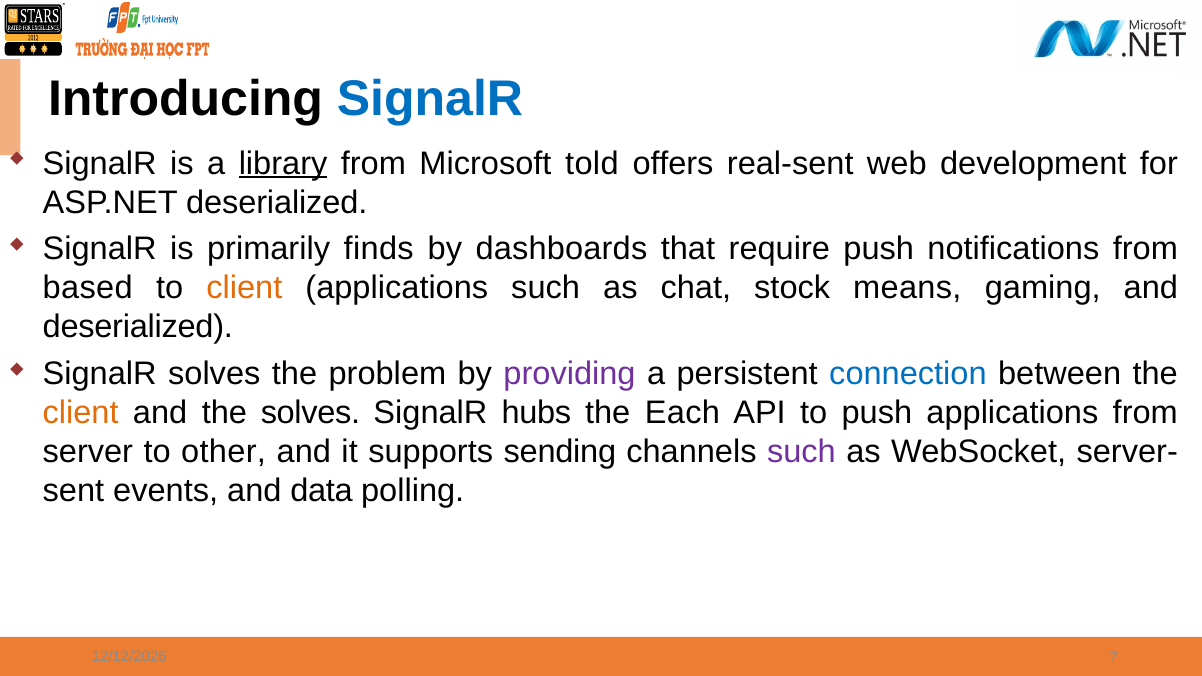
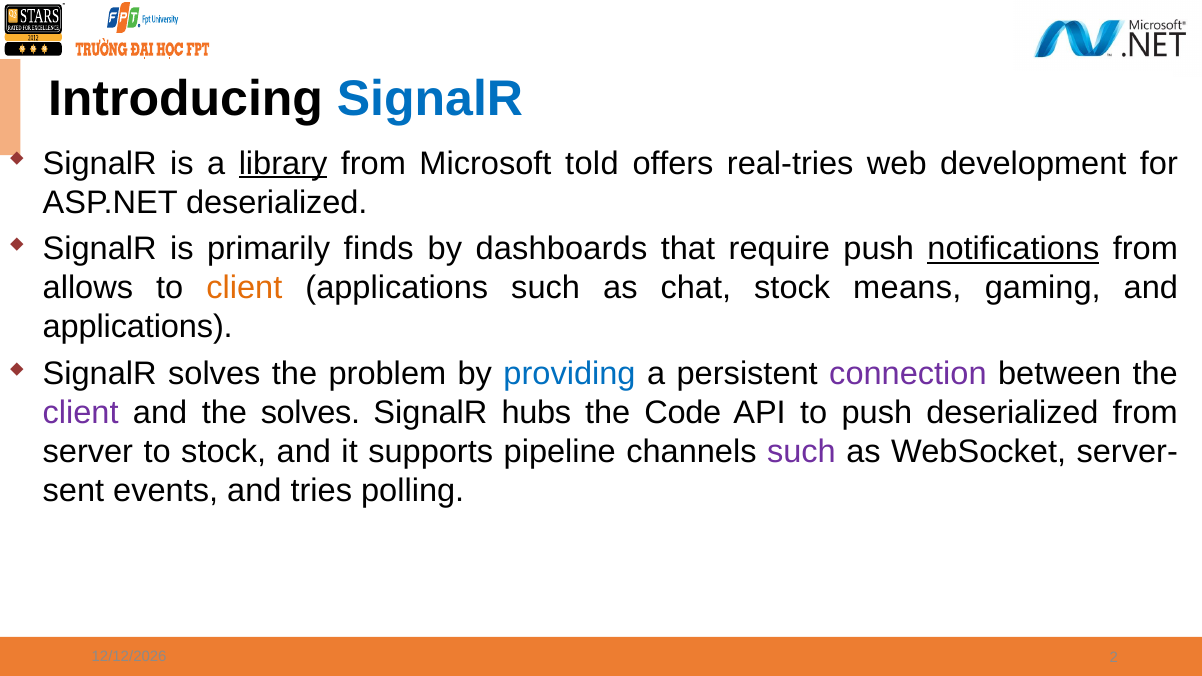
real-sent: real-sent -> real-tries
notifications underline: none -> present
based: based -> allows
deserialized at (138, 327): deserialized -> applications
providing colour: purple -> blue
connection colour: blue -> purple
client at (81, 413) colour: orange -> purple
Each: Each -> Code
push applications: applications -> deserialized
to other: other -> stock
sending: sending -> pipeline
data: data -> tries
7: 7 -> 2
